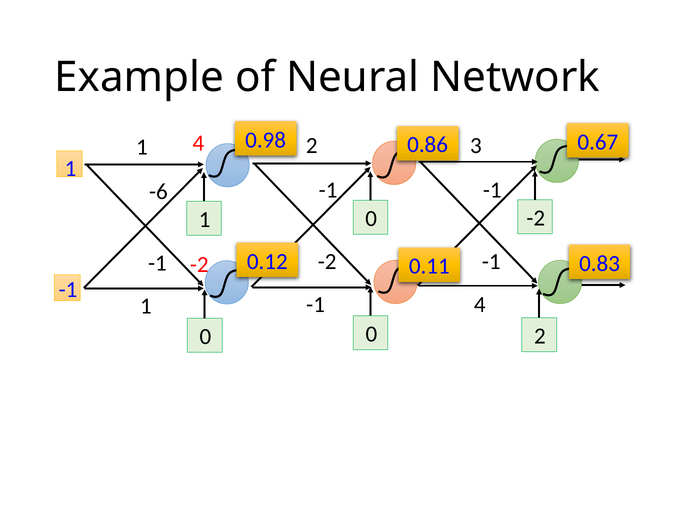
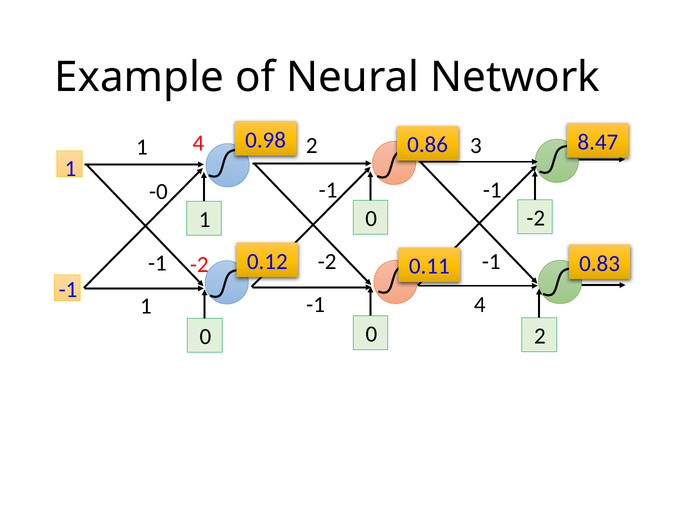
0.67: 0.67 -> 8.47
-6: -6 -> -0
